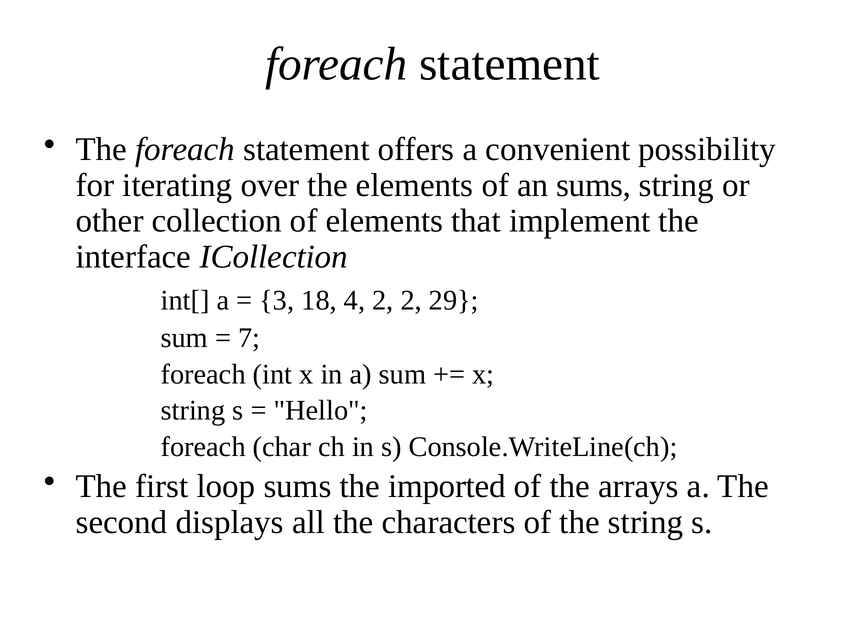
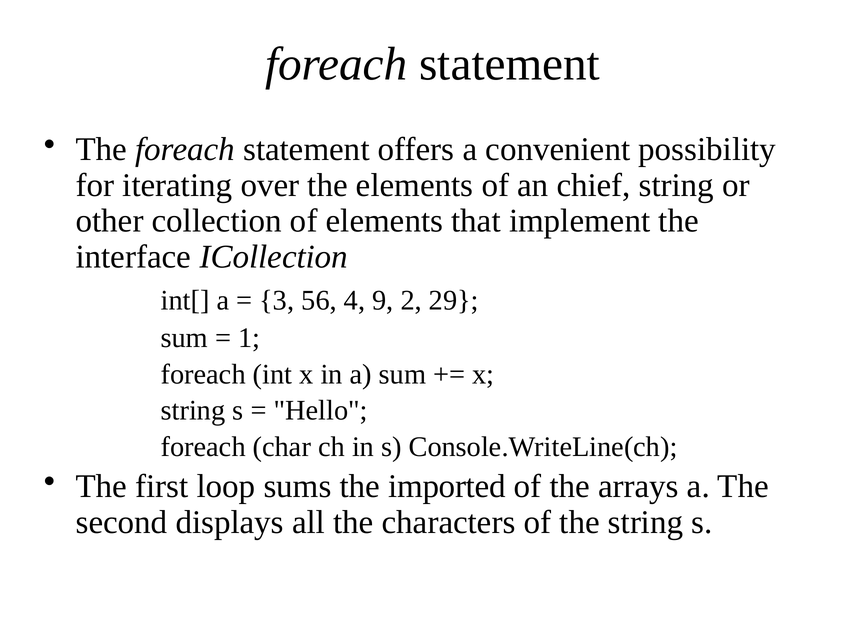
an sums: sums -> chief
18: 18 -> 56
4 2: 2 -> 9
7: 7 -> 1
